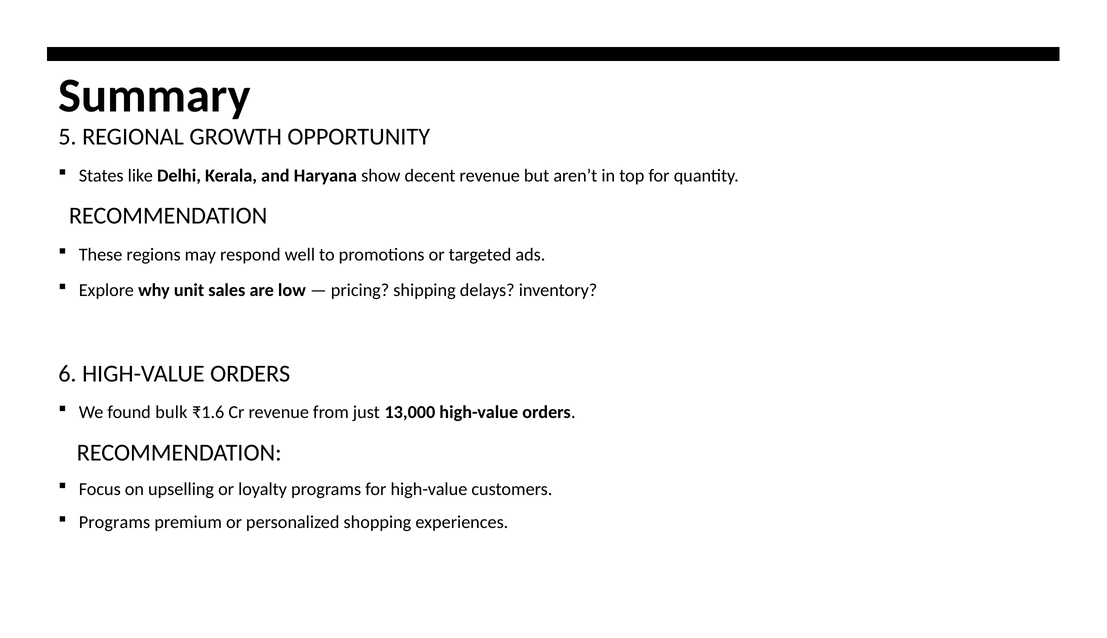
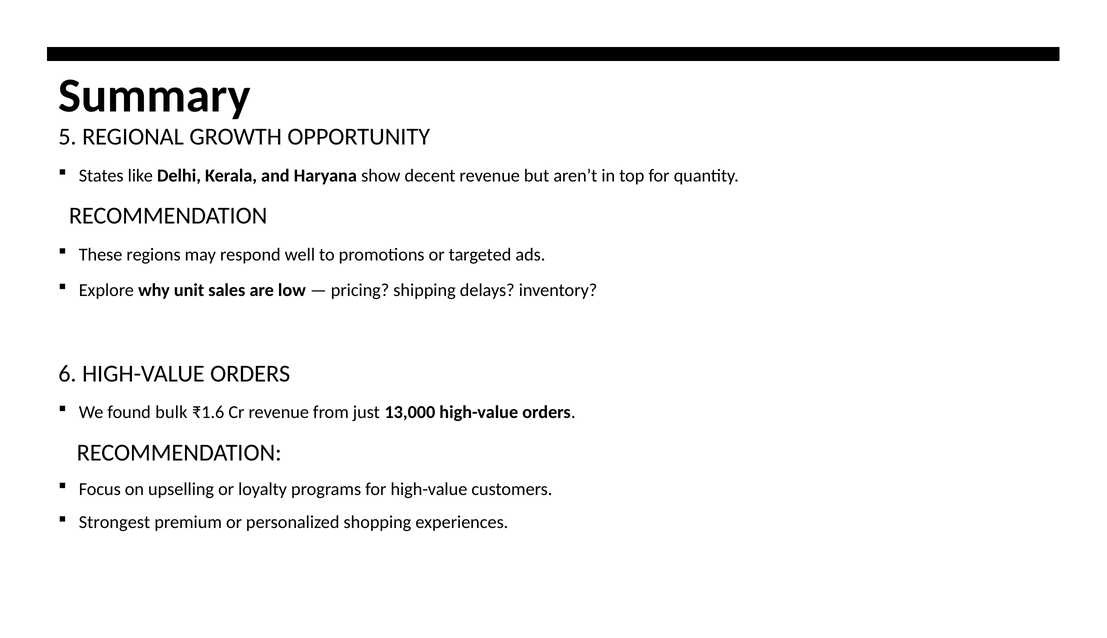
Programs at (114, 522): Programs -> Strongest
